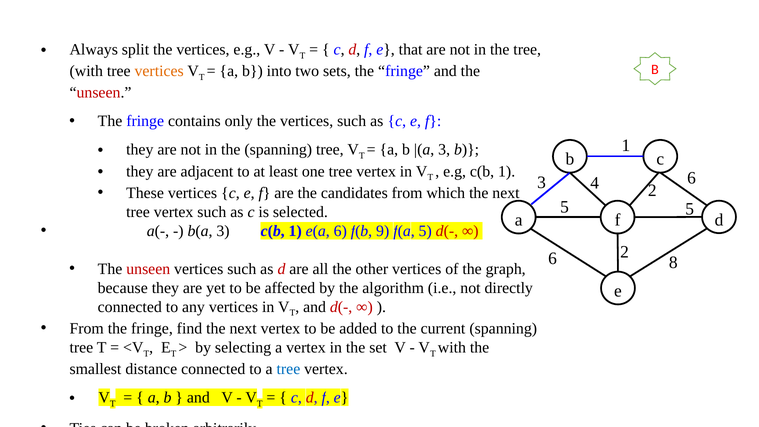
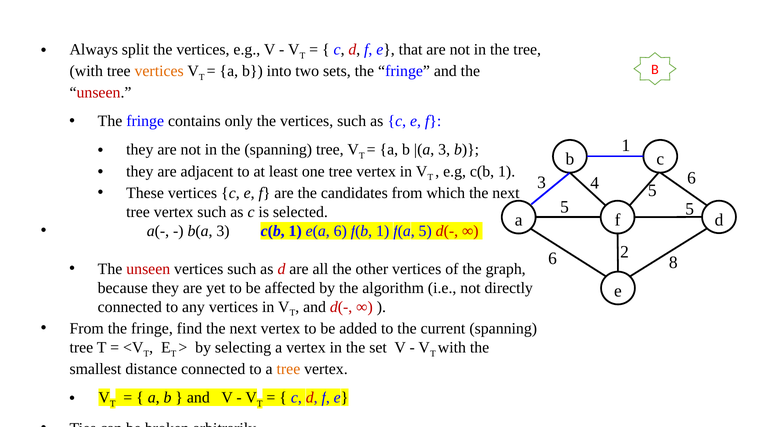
4 2: 2 -> 5
f(b 9: 9 -> 1
tree at (288, 369) colour: blue -> orange
